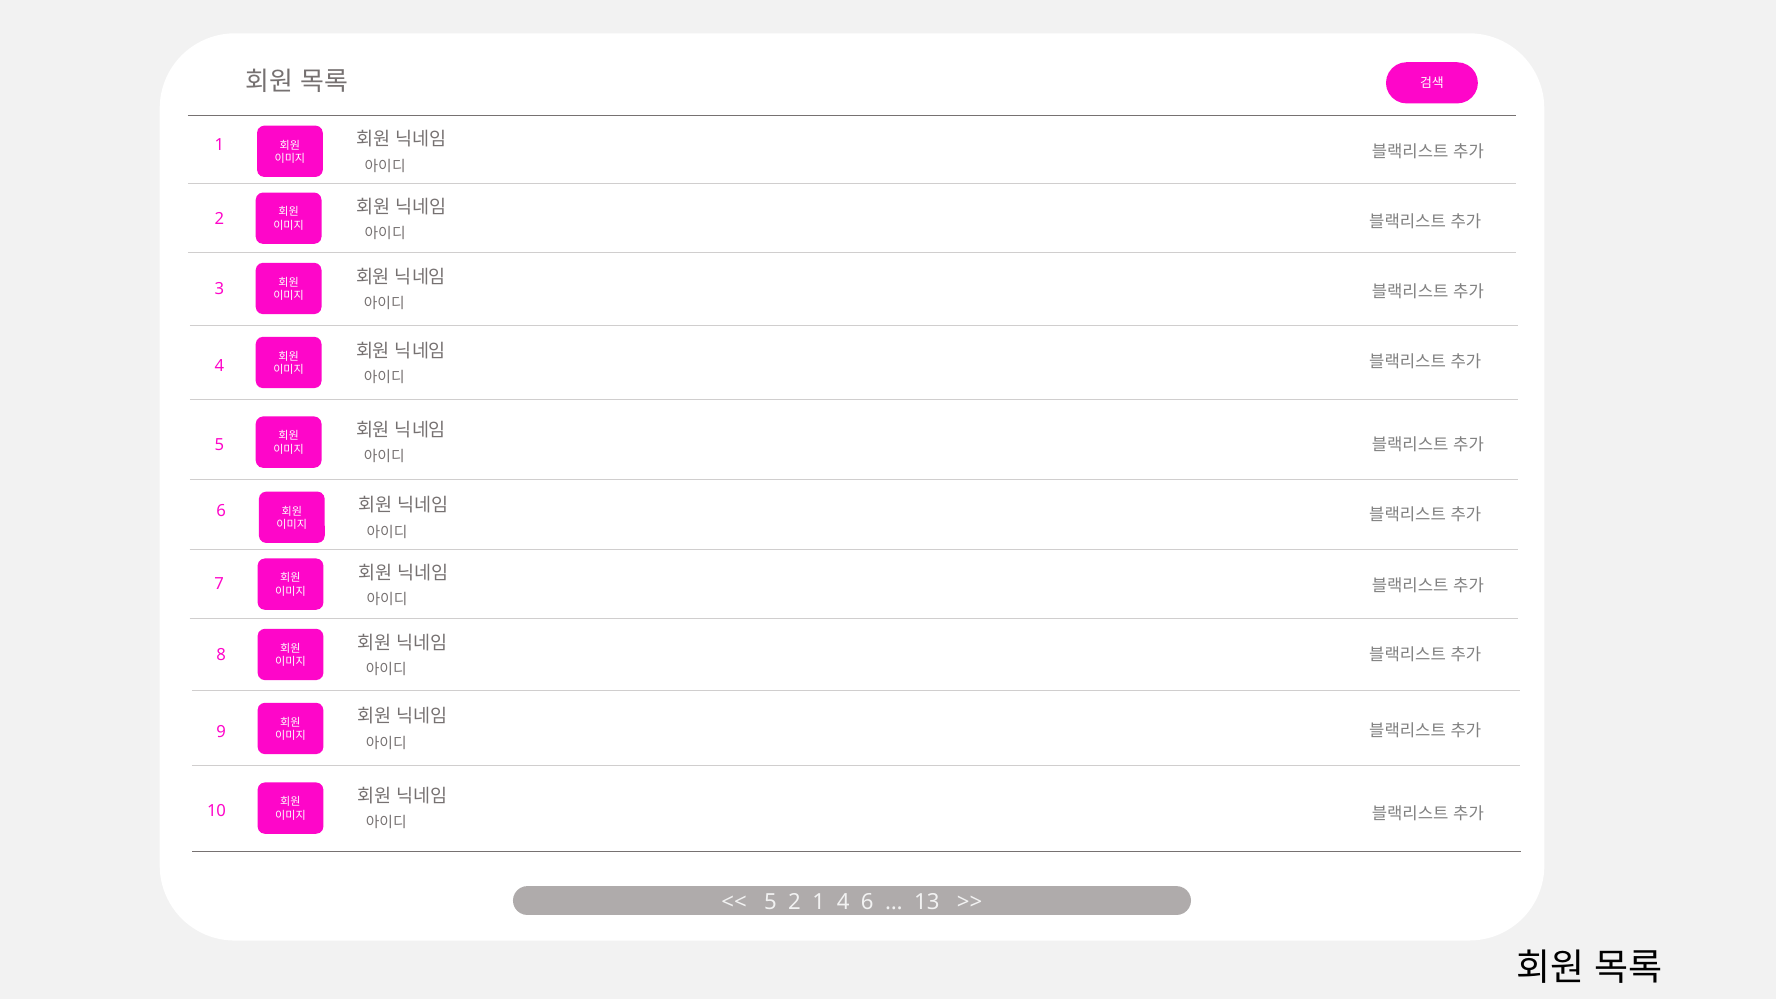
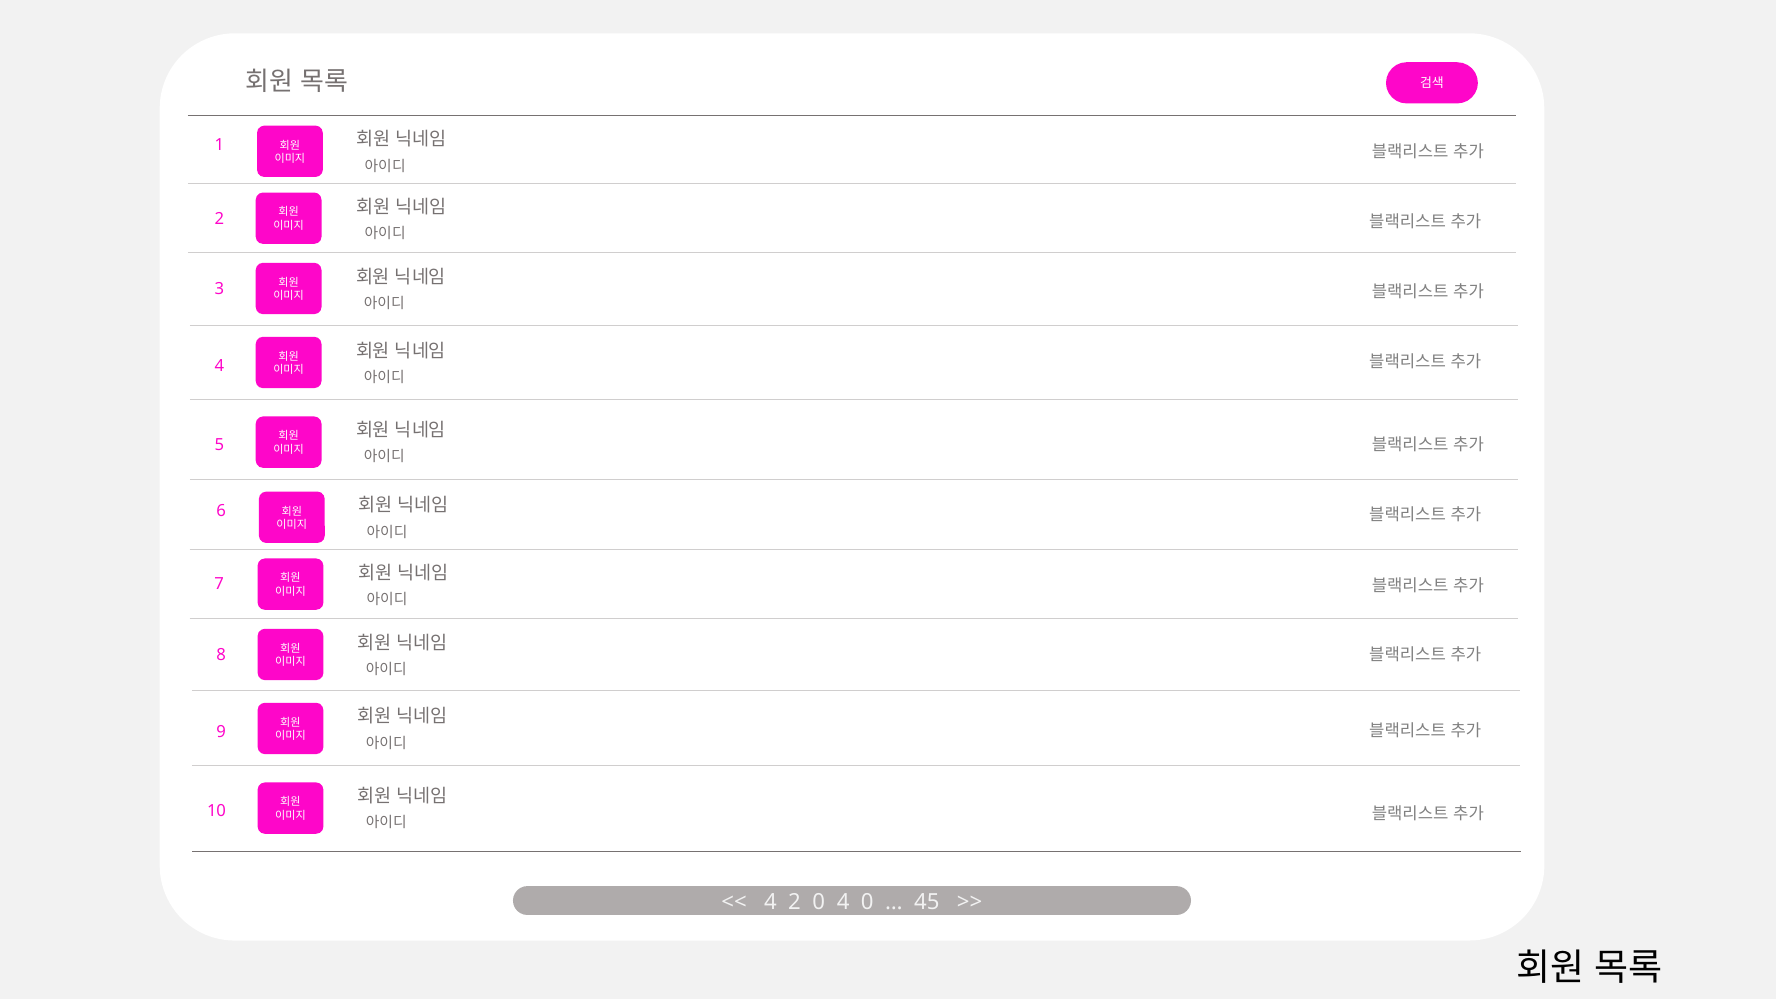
5 at (770, 902): 5 -> 4
2 1: 1 -> 0
4 6: 6 -> 0
13: 13 -> 45
